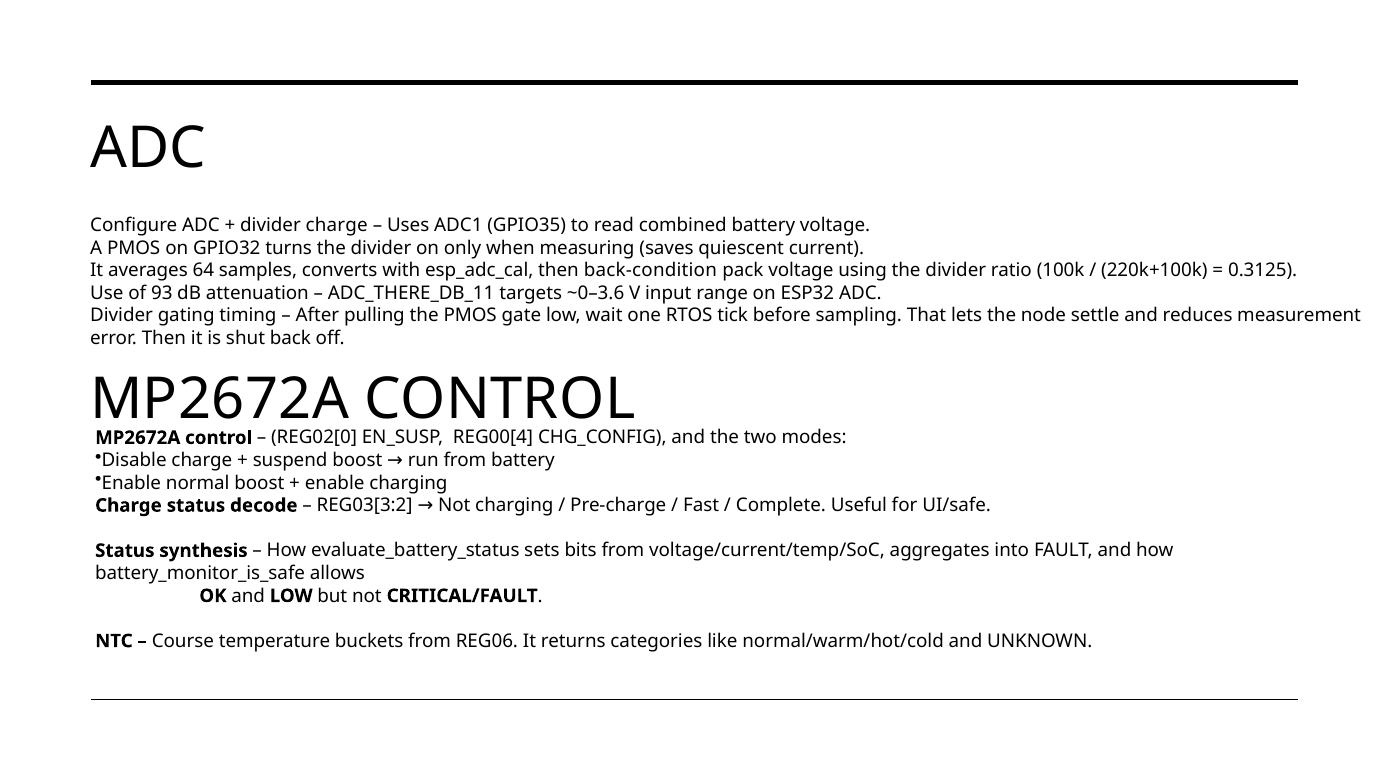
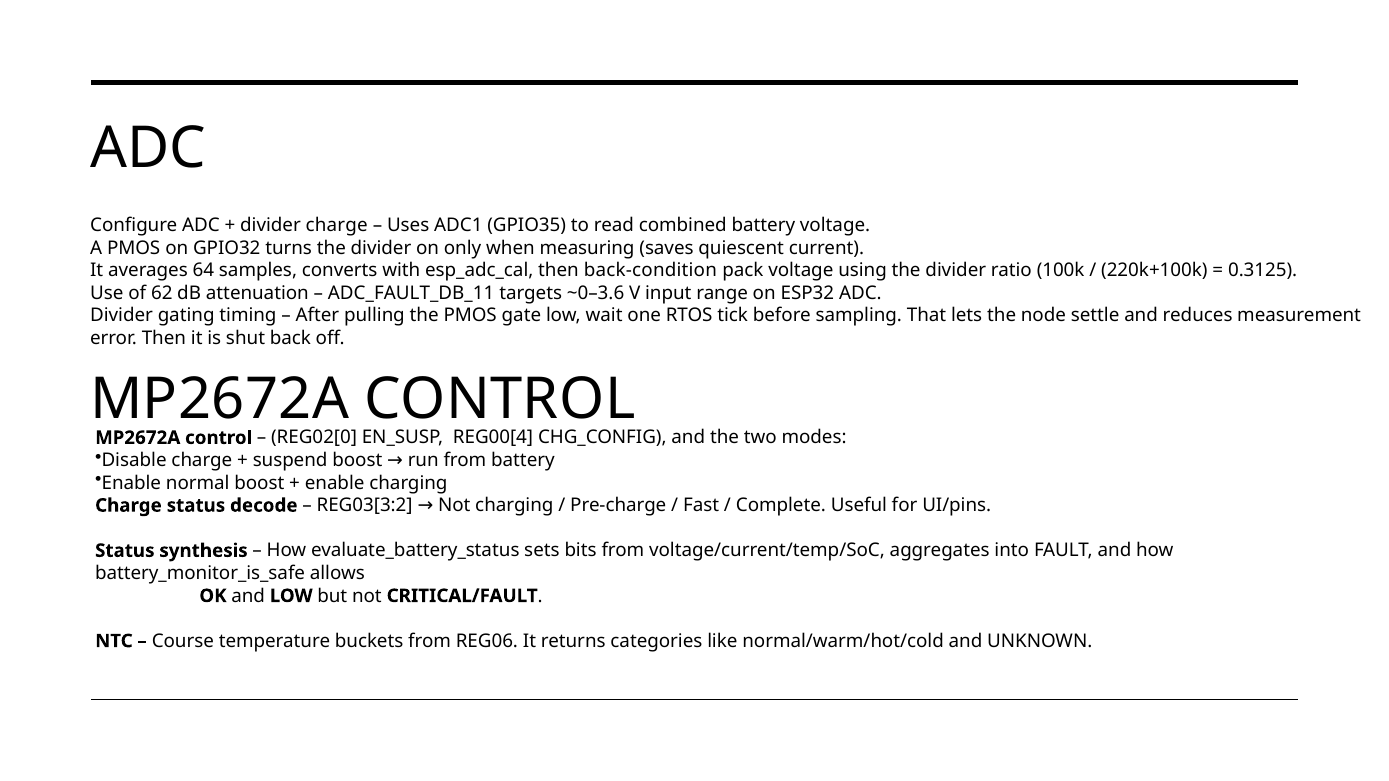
93: 93 -> 62
ADC_THERE_DB_11: ADC_THERE_DB_11 -> ADC_FAULT_DB_11
UI/safe: UI/safe -> UI/pins
